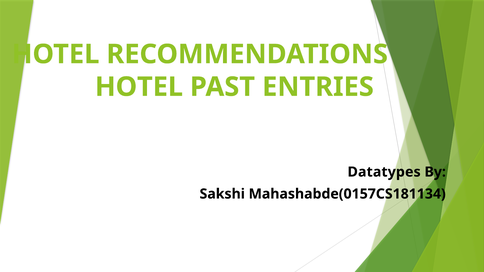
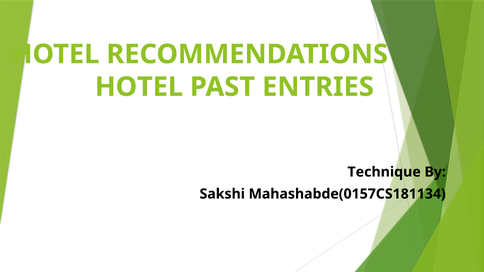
Datatypes: Datatypes -> Technique
